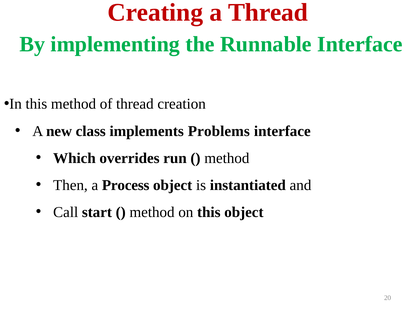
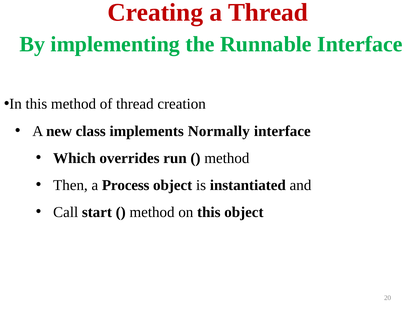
Problems: Problems -> Normally
